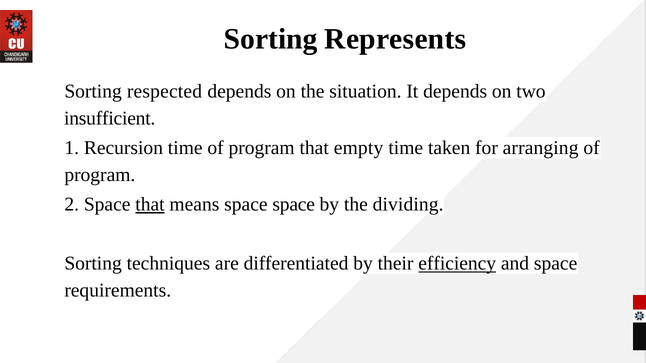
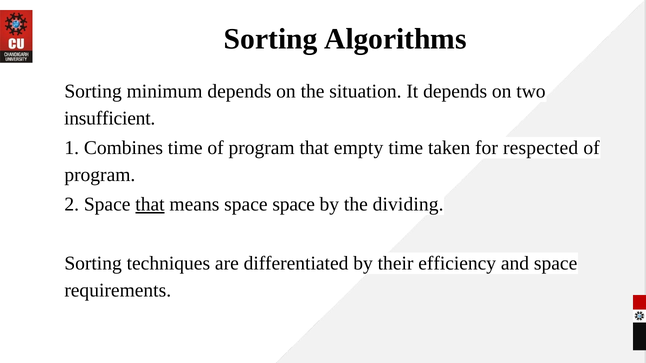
Represents: Represents -> Algorithms
respected: respected -> minimum
Recursion: Recursion -> Combines
arranging: arranging -> respected
efficiency underline: present -> none
